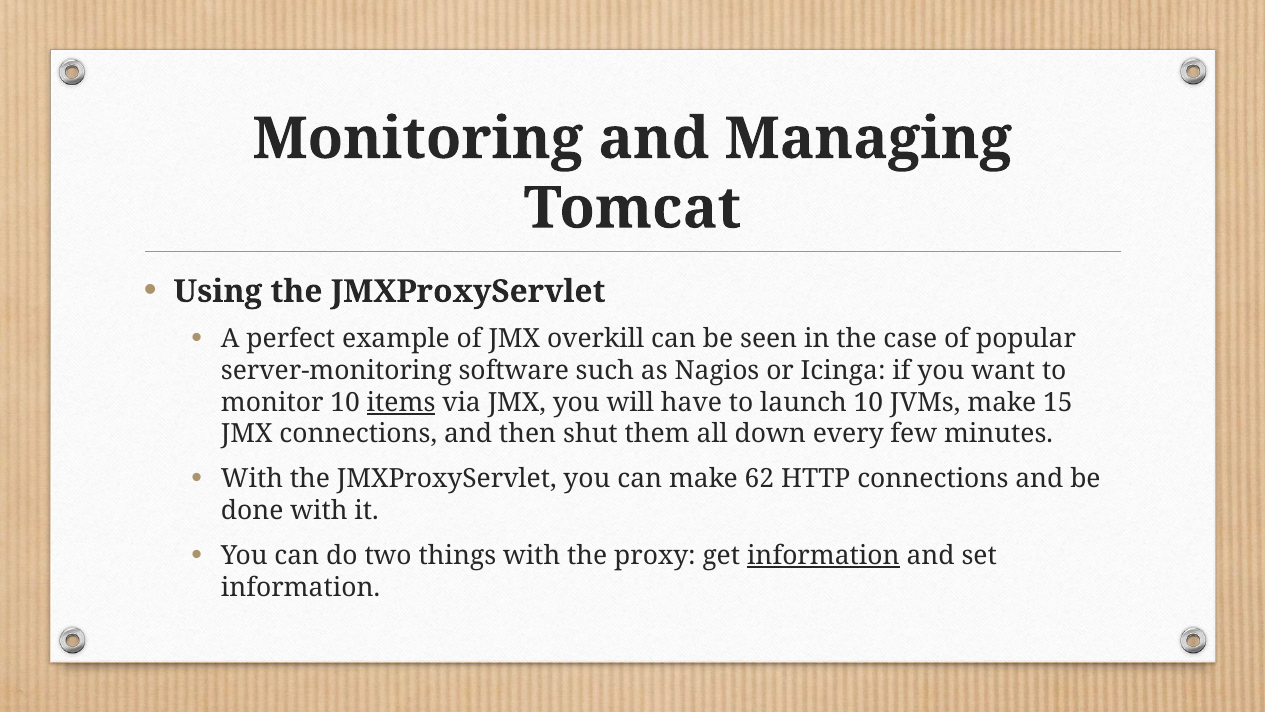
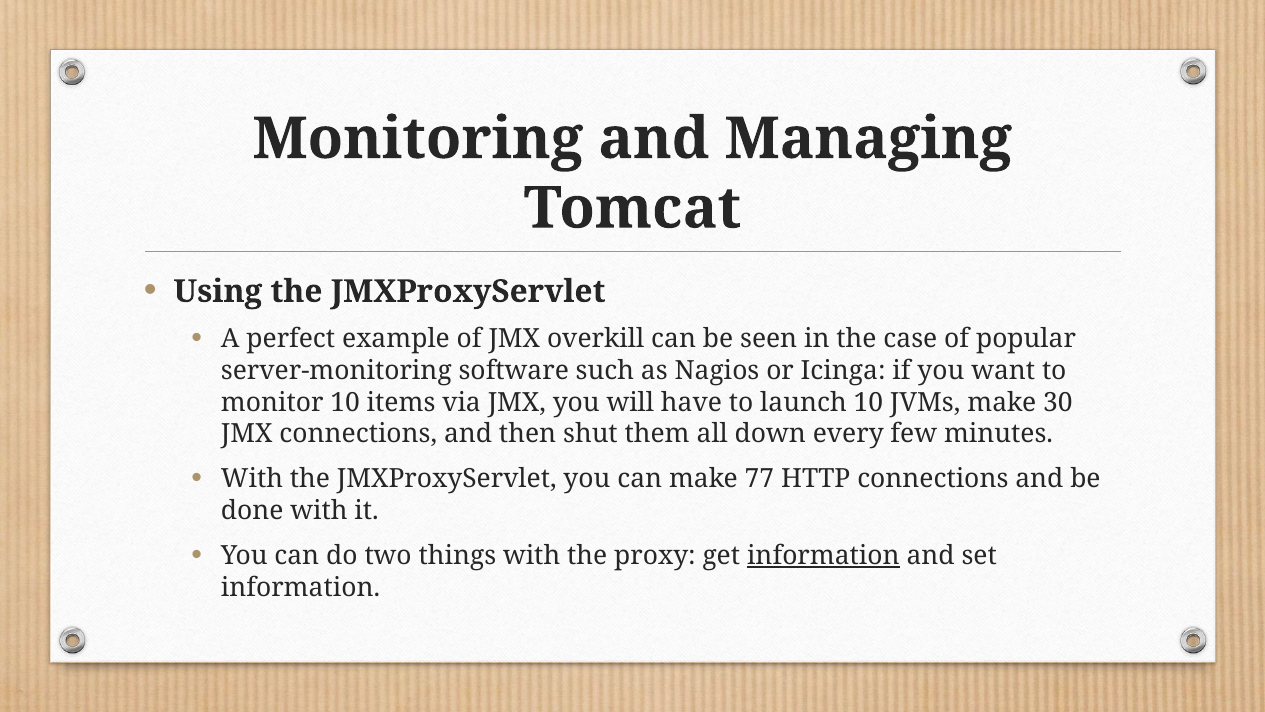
items underline: present -> none
15: 15 -> 30
62: 62 -> 77
